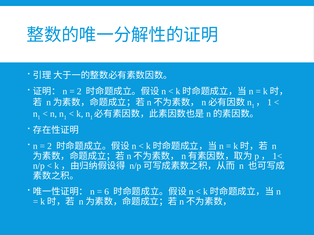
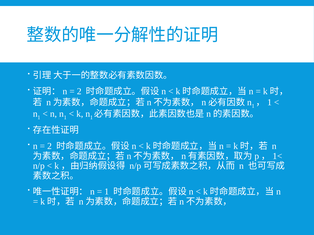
6 at (107, 192): 6 -> 1
